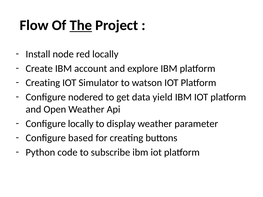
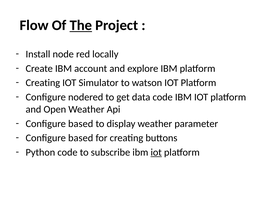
data yield: yield -> code
locally at (81, 124): locally -> based
iot at (156, 152) underline: none -> present
